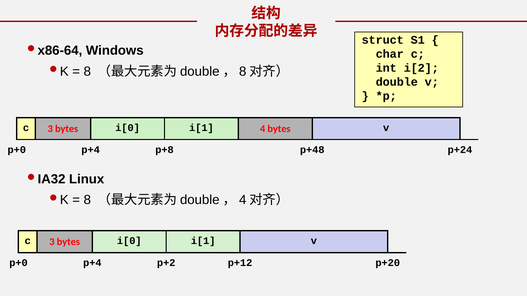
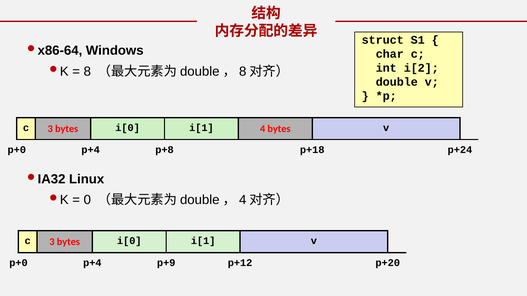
p+48: p+48 -> p+18
8 at (87, 200): 8 -> 0
p+2: p+2 -> p+9
